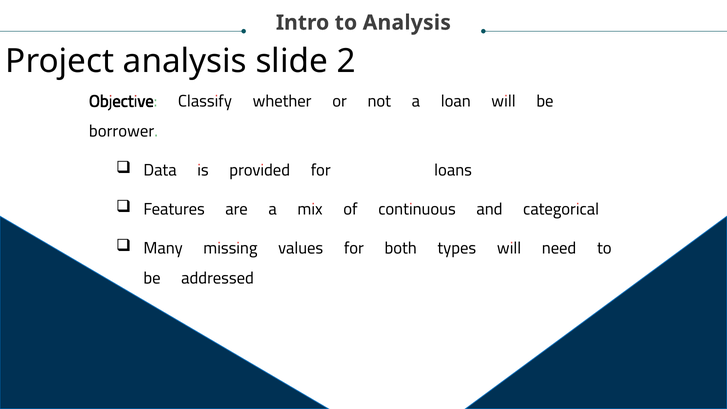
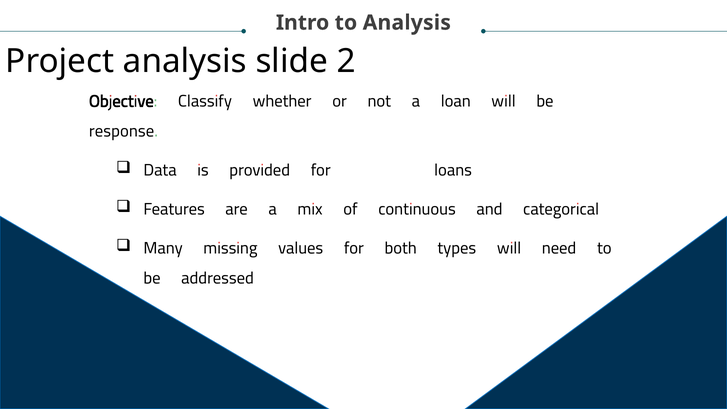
borrower: borrower -> response
